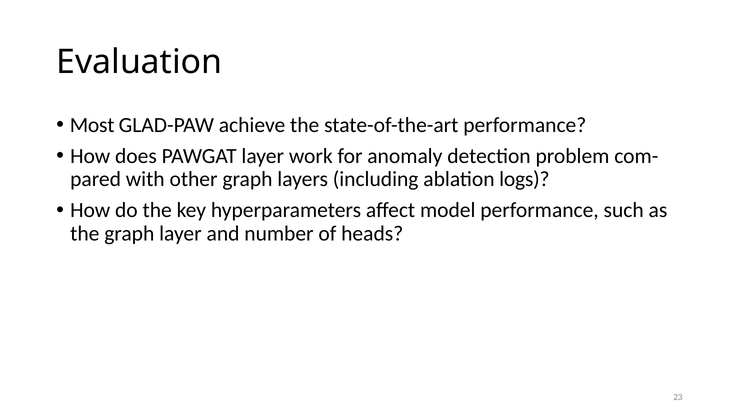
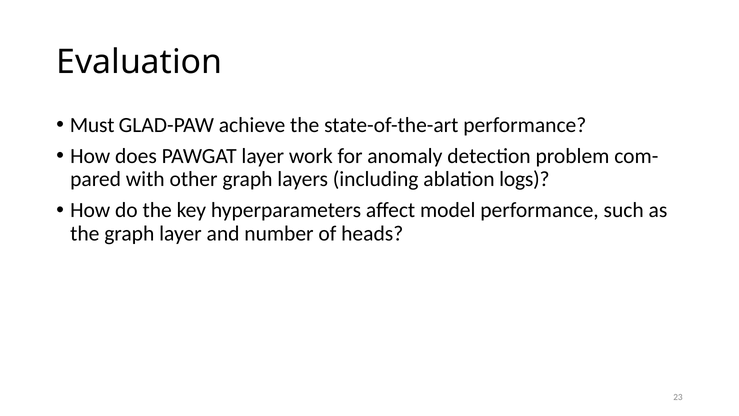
Most: Most -> Must
